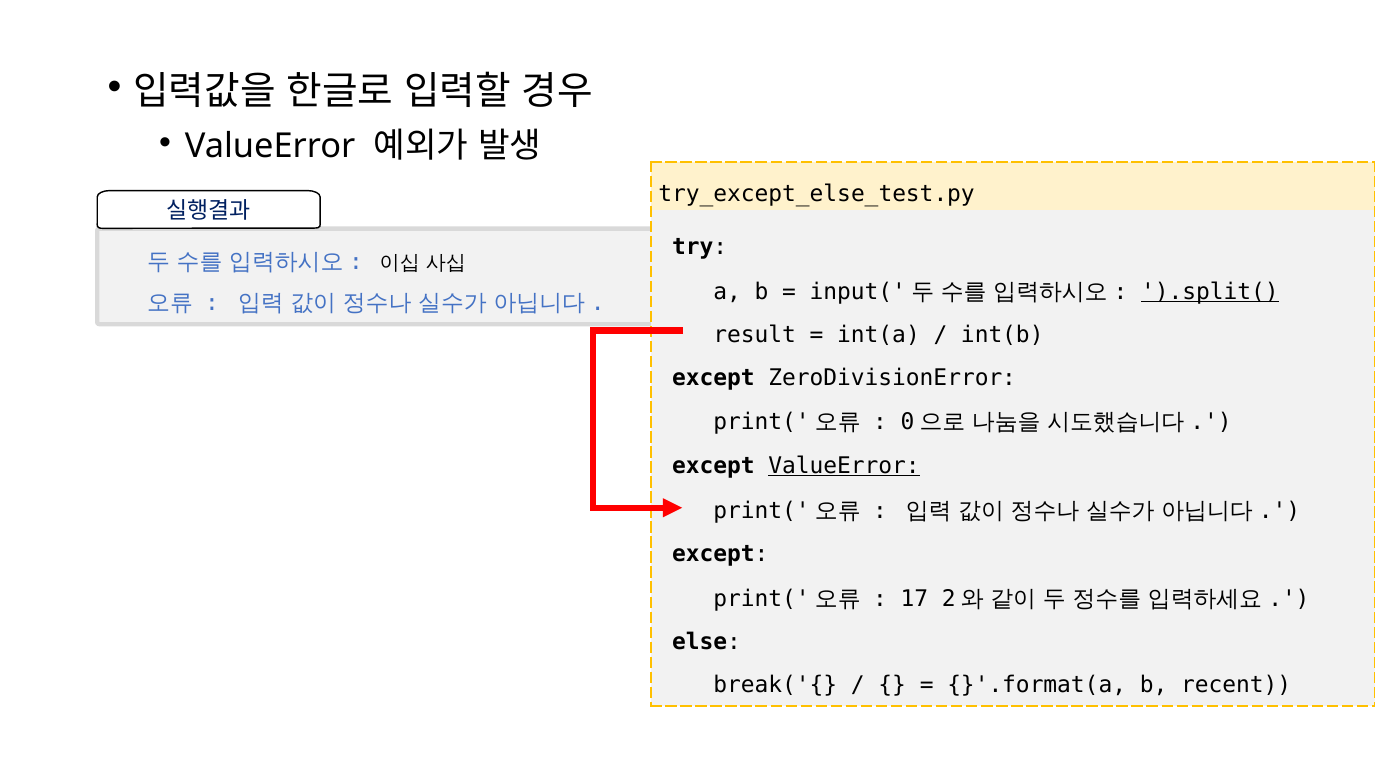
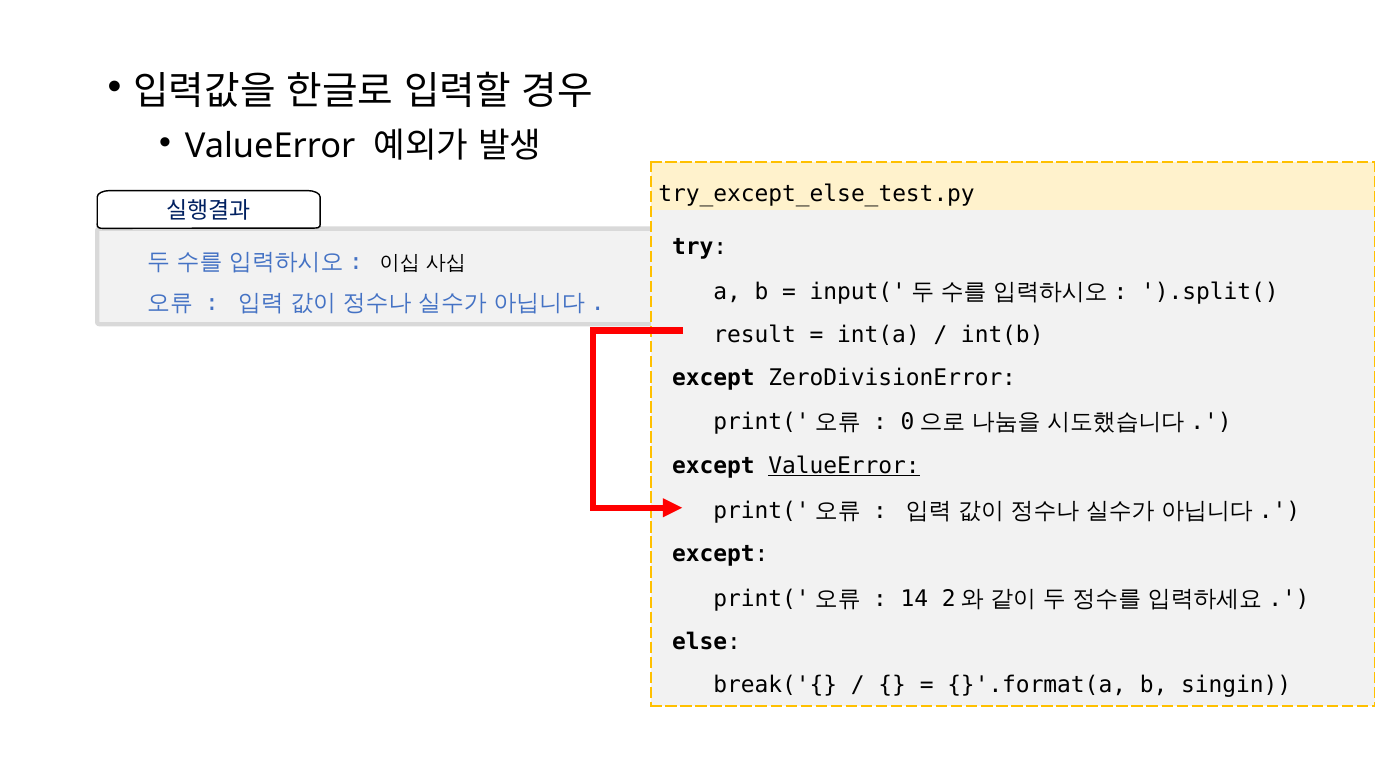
).split( underline: present -> none
17: 17 -> 14
recent: recent -> singin
